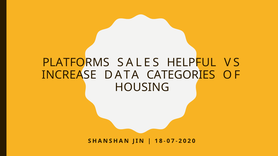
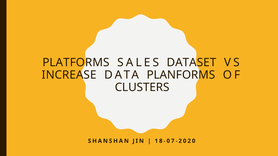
HELPFUL: HELPFUL -> DATASET
CATEGORIES: CATEGORIES -> PLANFORMS
HOUSING: HOUSING -> CLUSTERS
